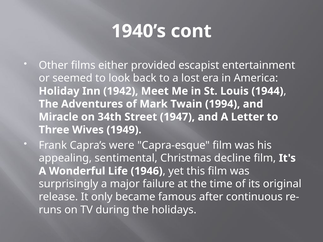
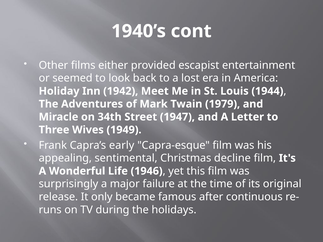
1994: 1994 -> 1979
were: were -> early
